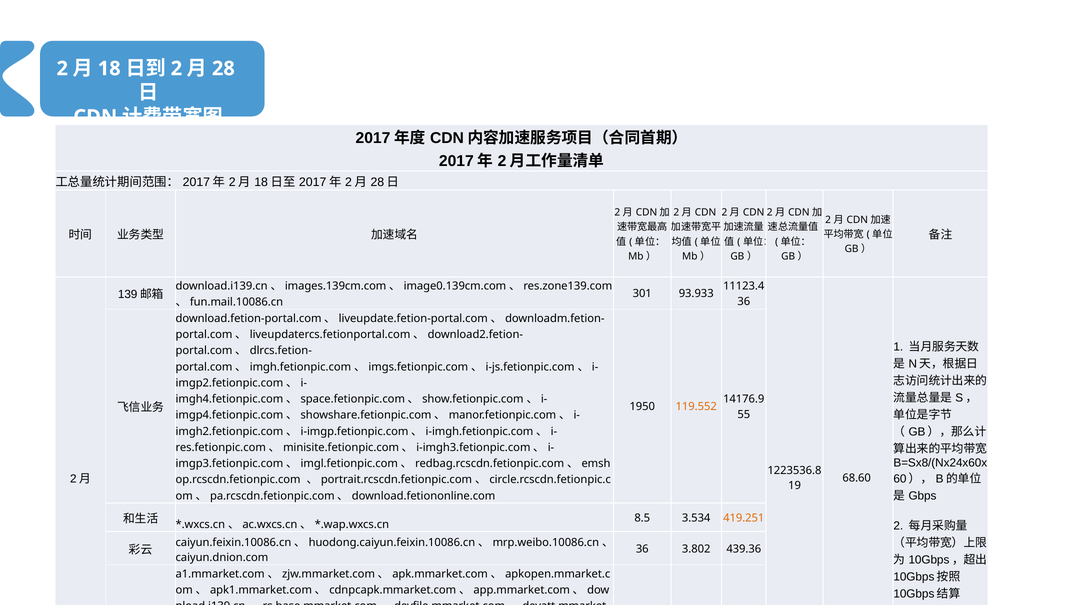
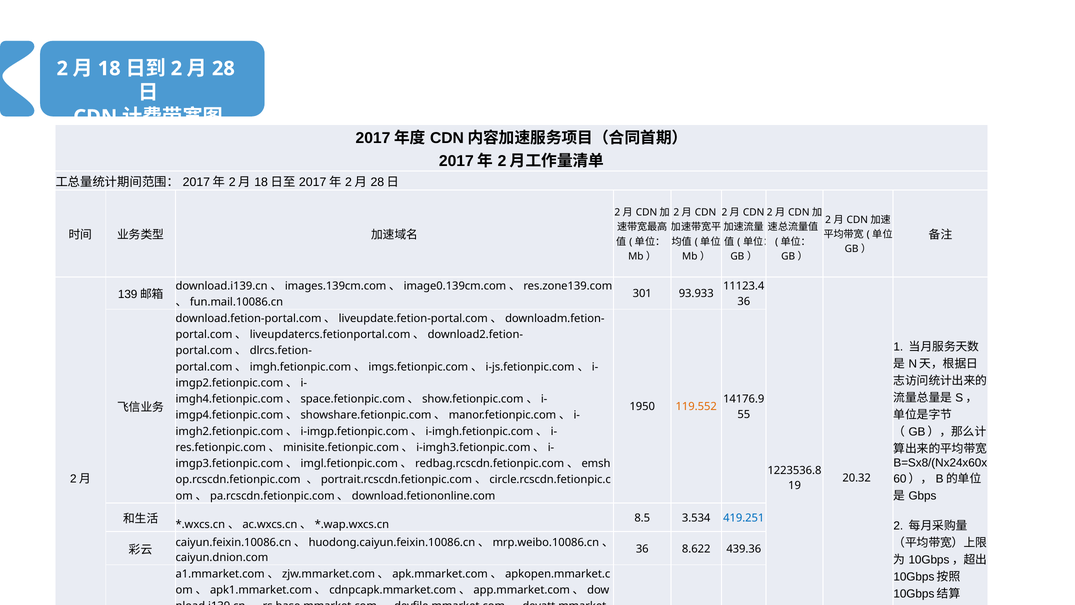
68.60: 68.60 -> 20.32
419.251 colour: orange -> blue
3.802: 3.802 -> 8.622
